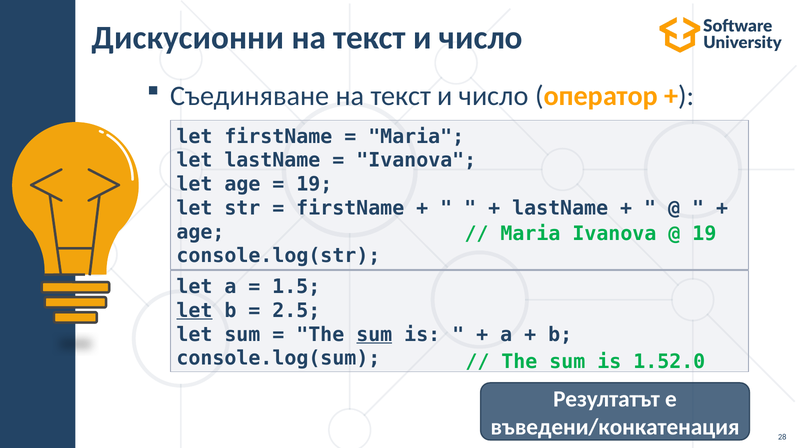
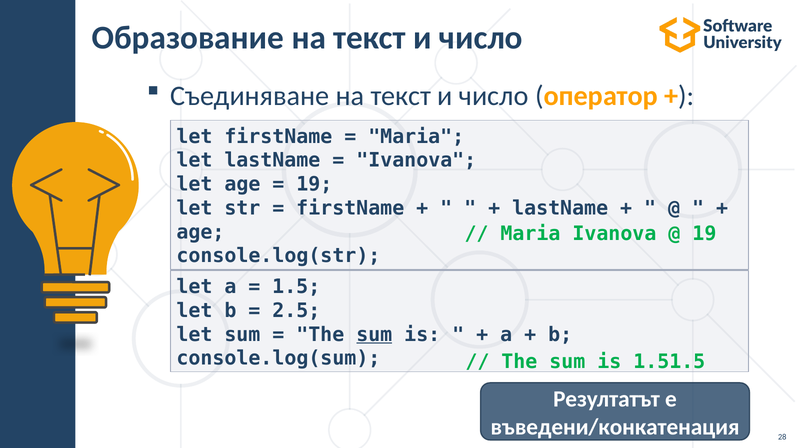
Дискусионни: Дискусионни -> Образование
let at (194, 311) underline: present -> none
1.52.0: 1.52.0 -> 1.51.5
